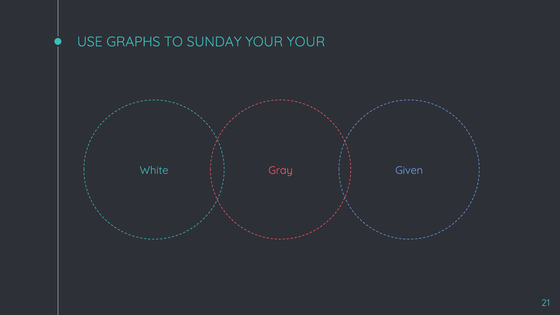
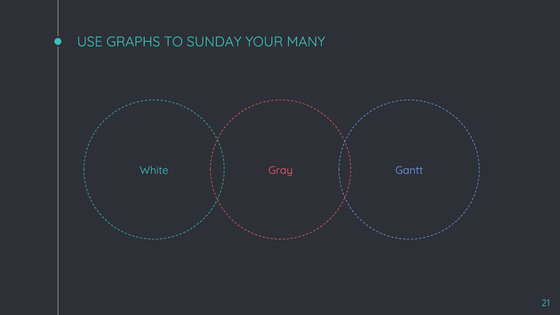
YOUR YOUR: YOUR -> MANY
Given: Given -> Gantt
